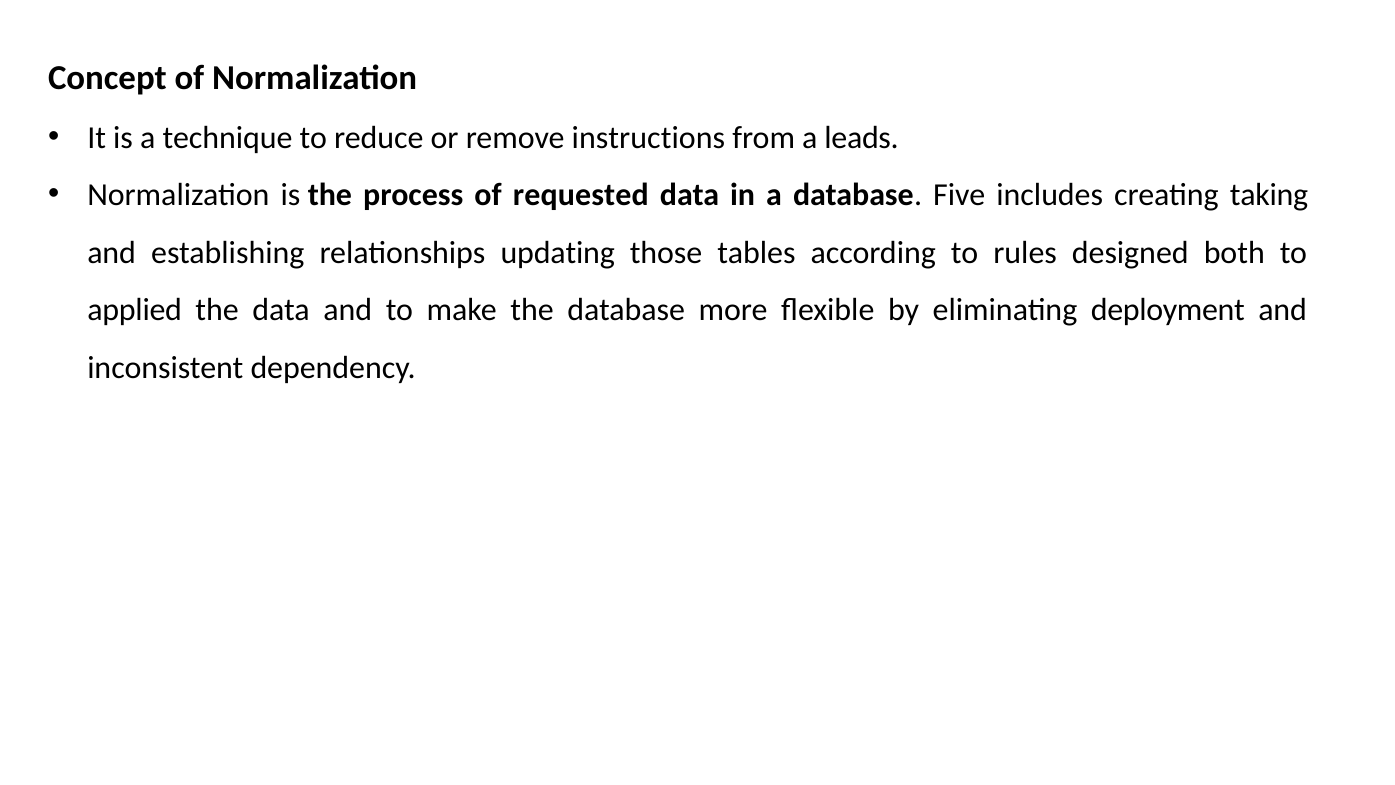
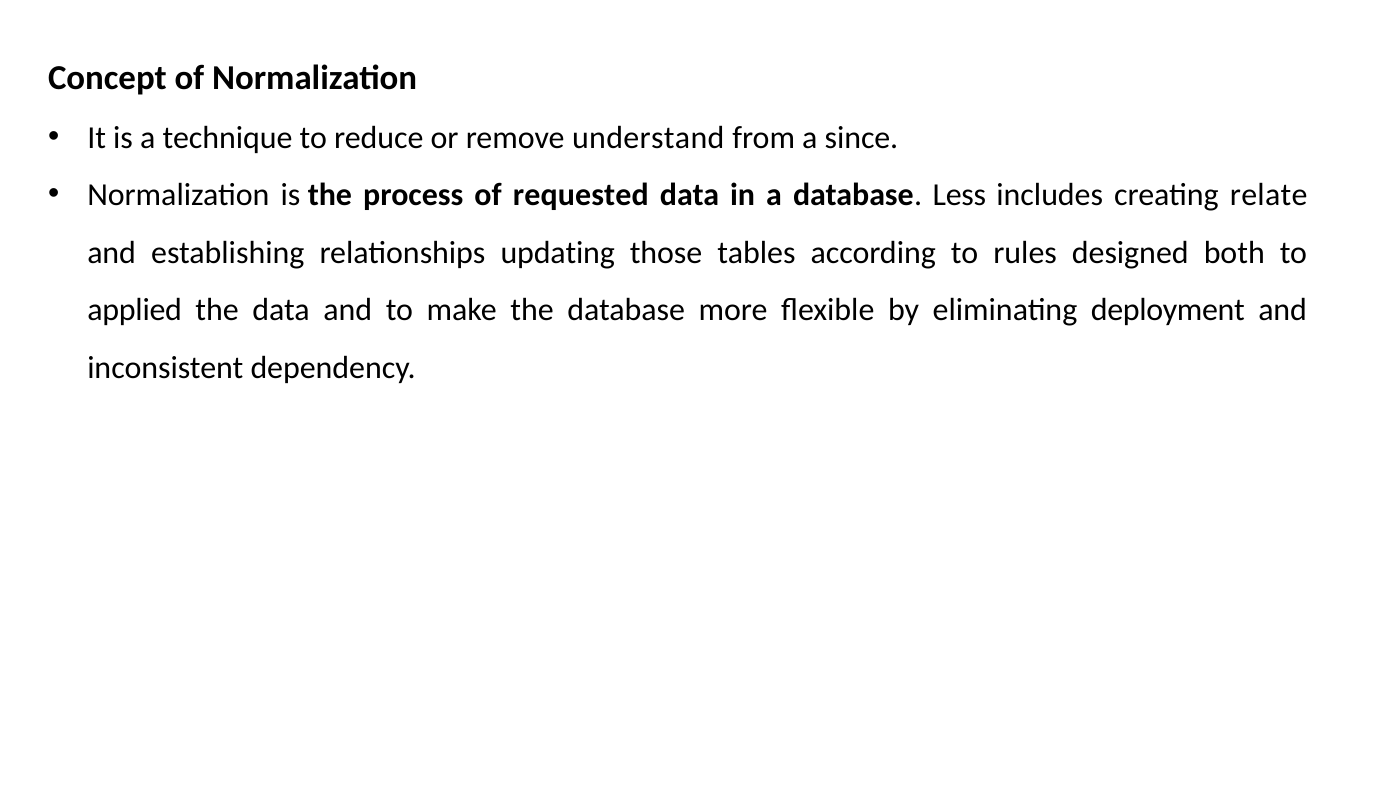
instructions: instructions -> understand
leads: leads -> since
Five: Five -> Less
taking: taking -> relate
